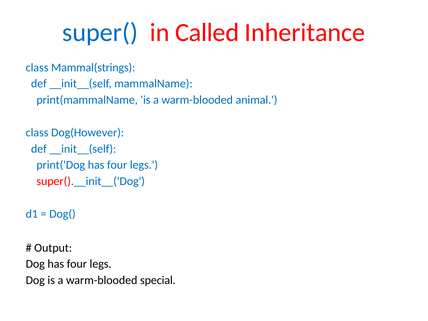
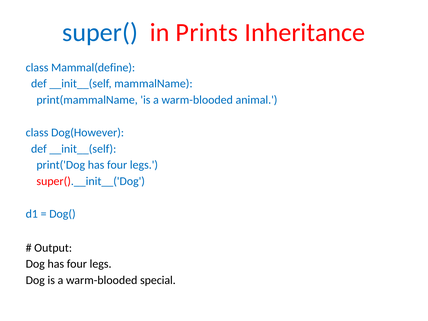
Called: Called -> Prints
Mammal(strings: Mammal(strings -> Mammal(define
